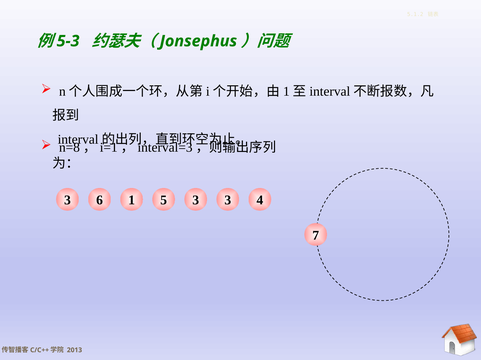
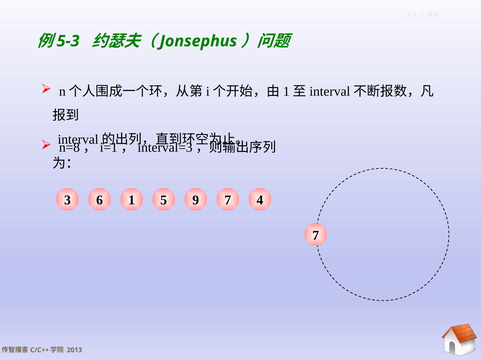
1 3: 3 -> 9
6 3: 3 -> 7
